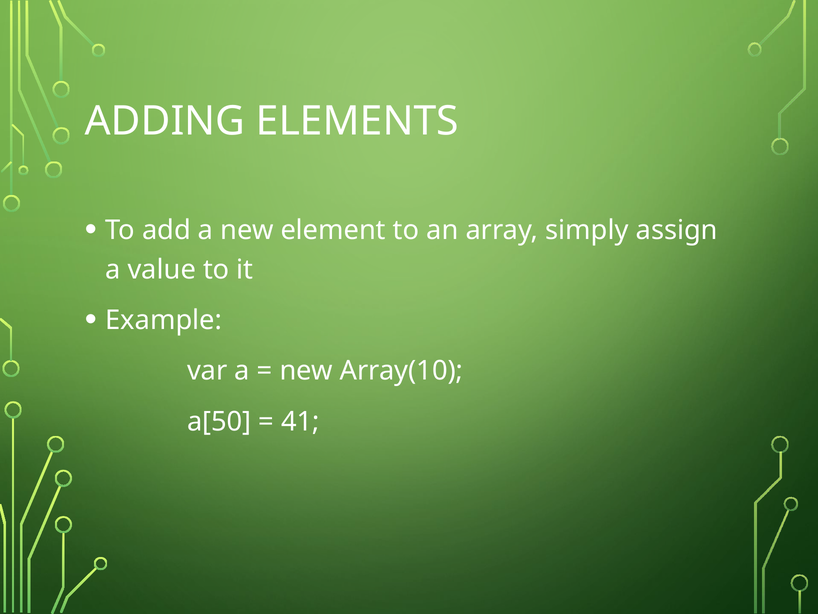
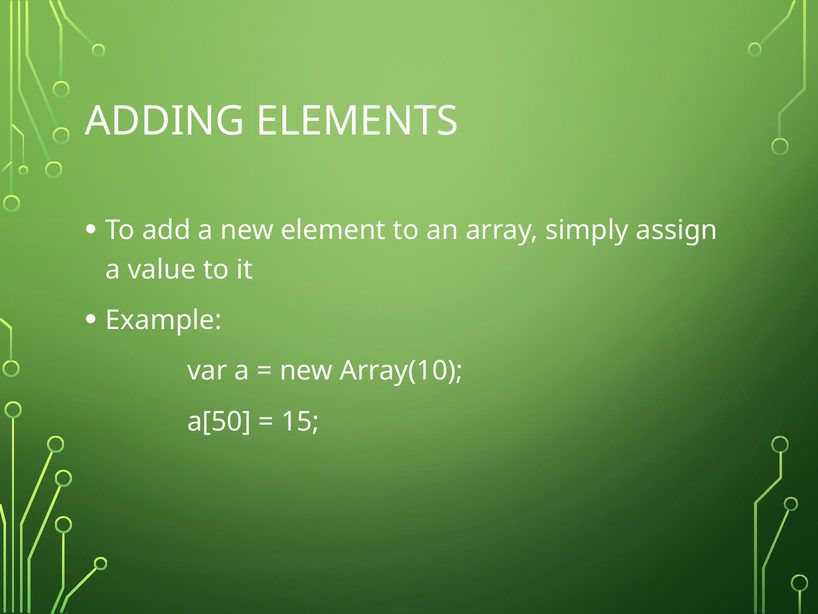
41: 41 -> 15
